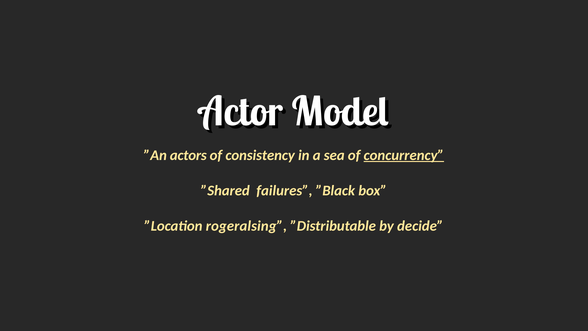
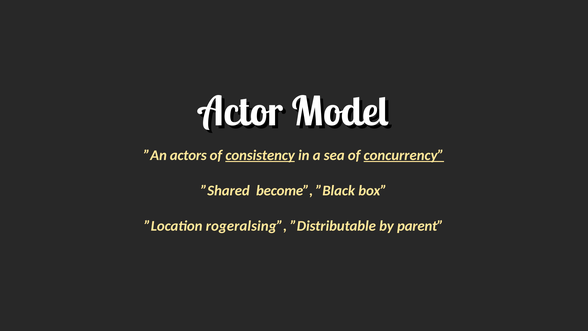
consistency underline: none -> present
failures: failures -> become
decide: decide -> parent
